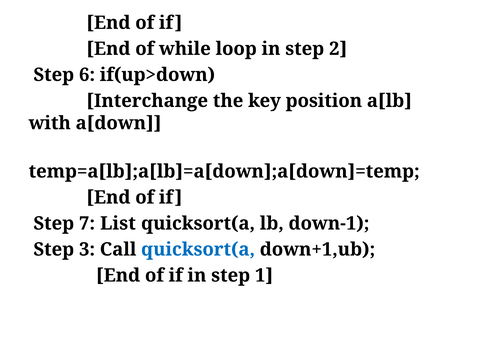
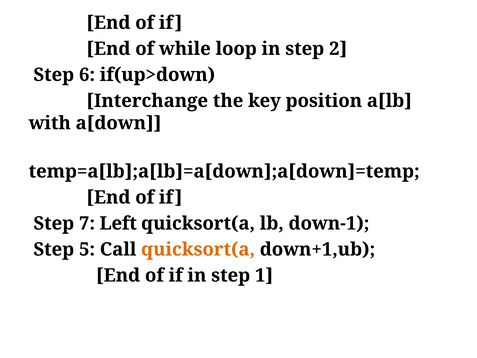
List: List -> Left
3: 3 -> 5
quicksort(a at (198, 249) colour: blue -> orange
